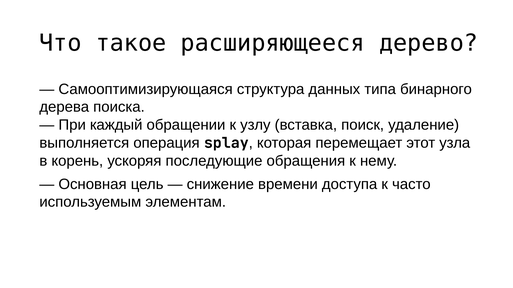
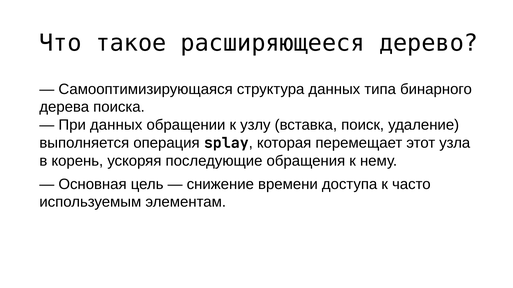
При каждый: каждый -> данных
